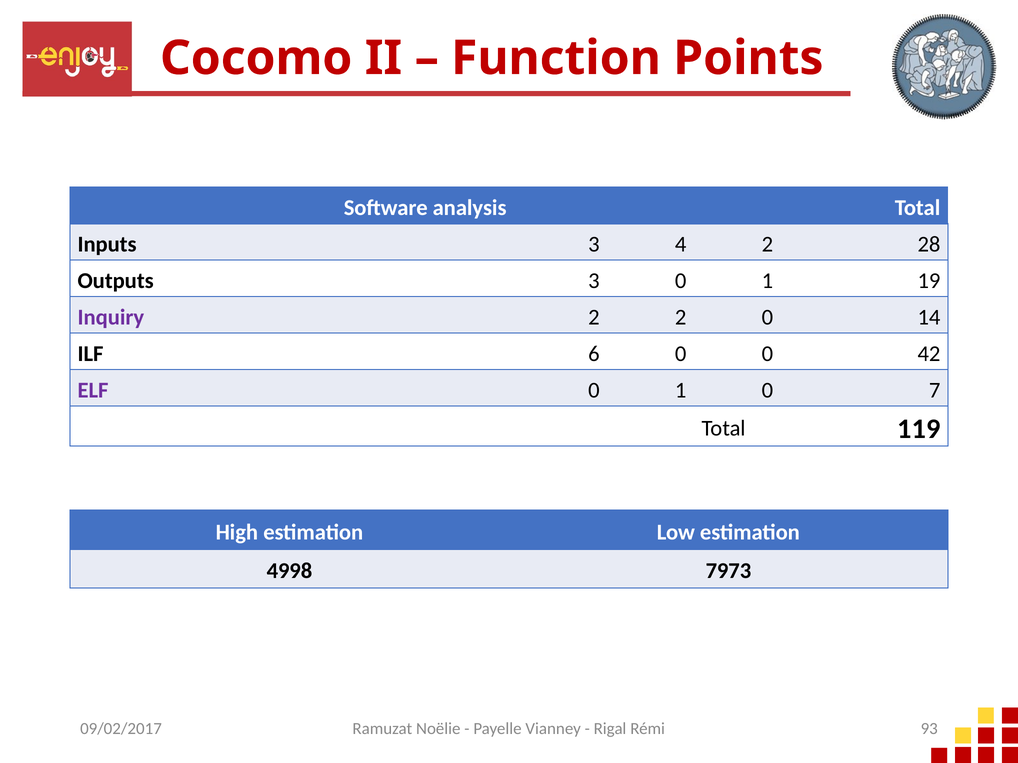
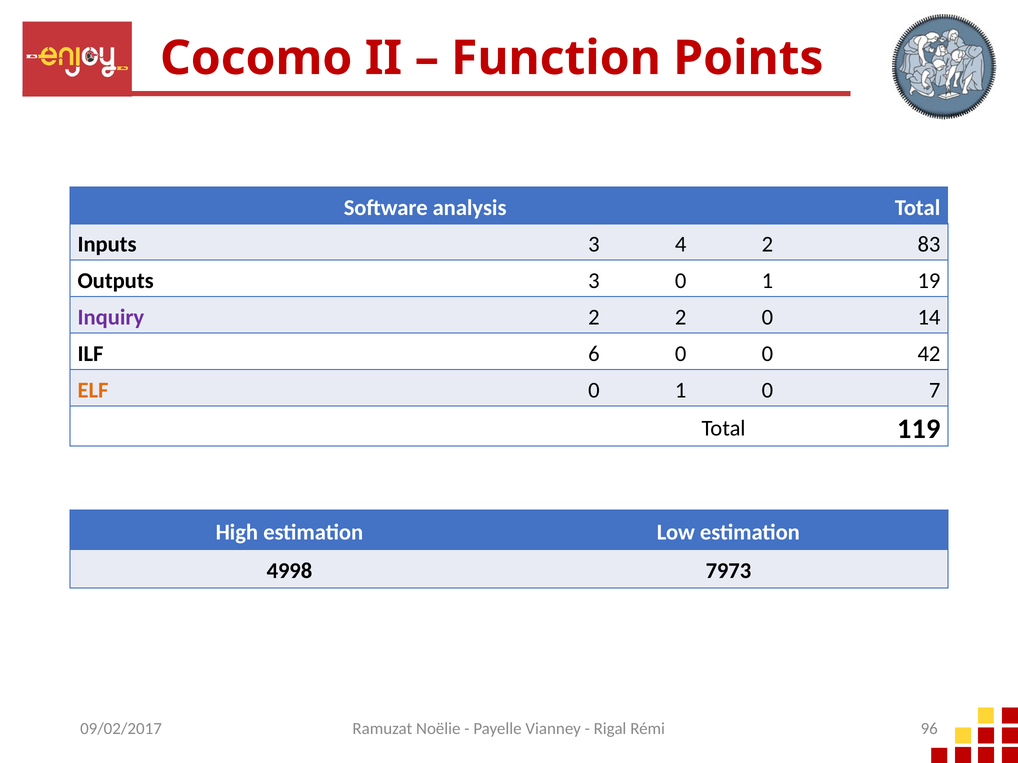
28: 28 -> 83
ELF colour: purple -> orange
93: 93 -> 96
